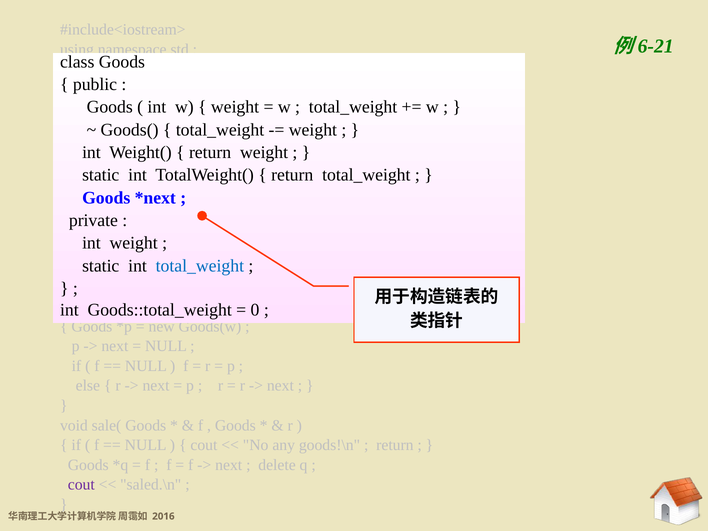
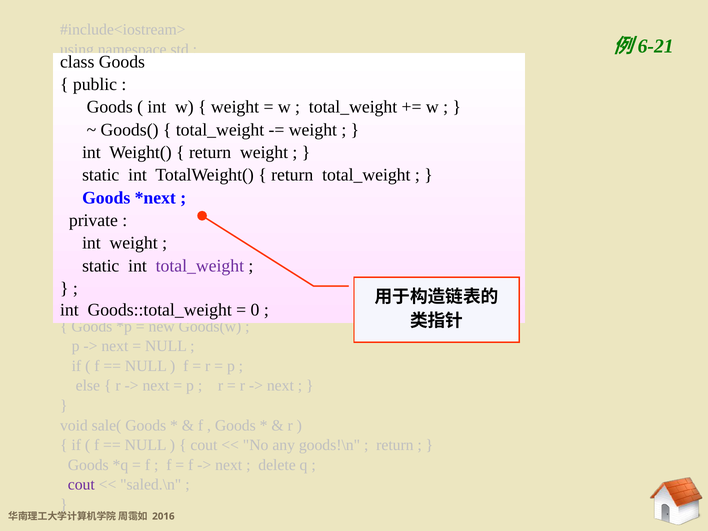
total_weight at (200, 266) colour: blue -> purple
